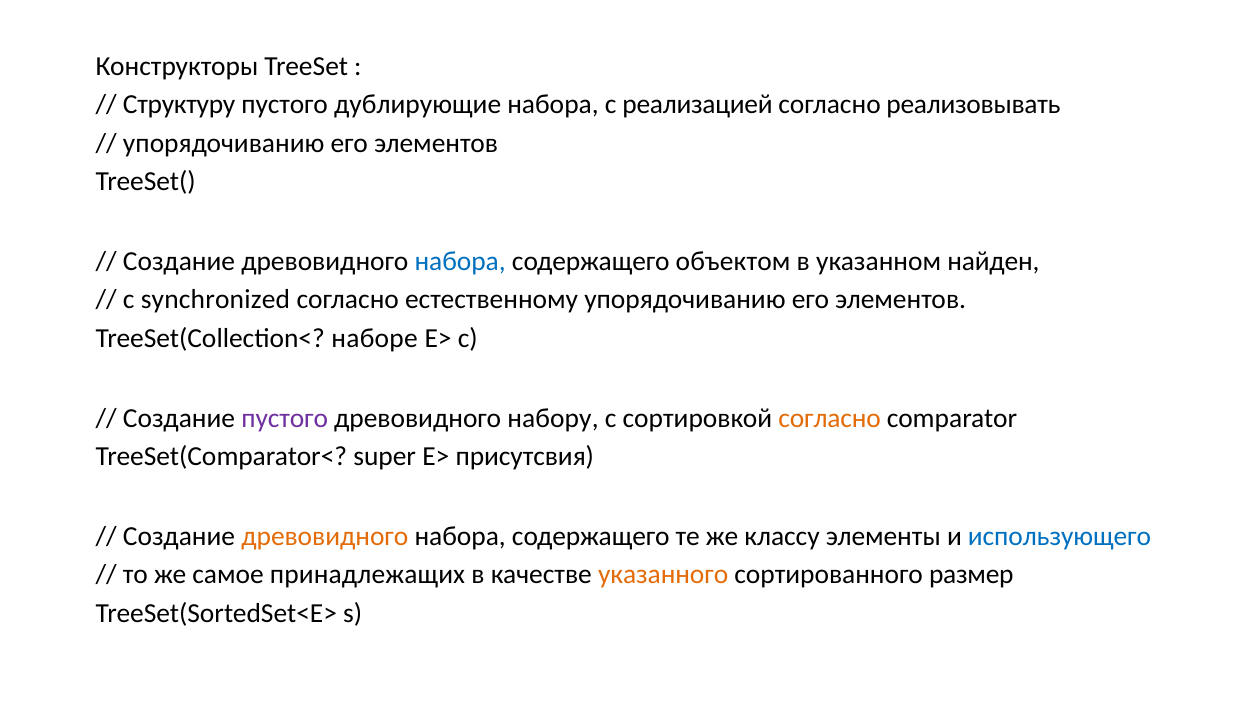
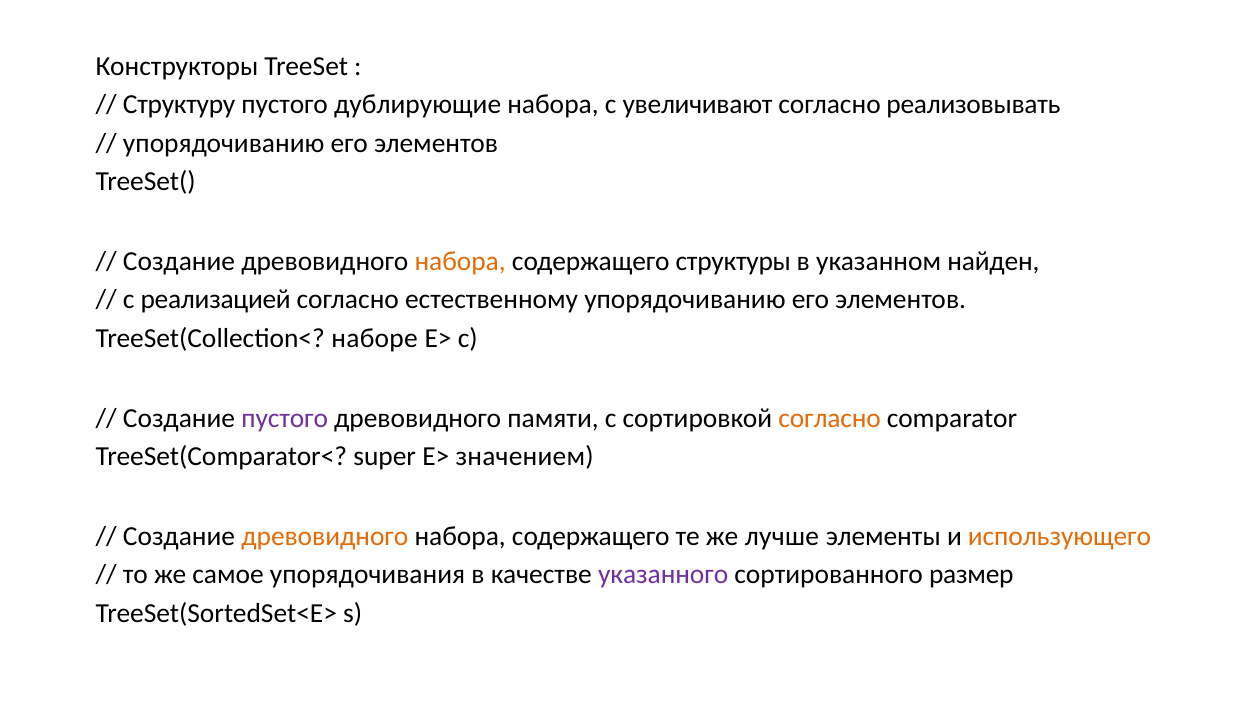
реализацией: реализацией -> увеличивают
набора at (460, 261) colour: blue -> orange
объектом: объектом -> структуры
synchronized: synchronized -> реализацией
набору: набору -> памяти
присутсвия: присутсвия -> значением
классу: классу -> лучше
использующего colour: blue -> orange
принадлежащих: принадлежащих -> упорядочивания
указанного colour: orange -> purple
